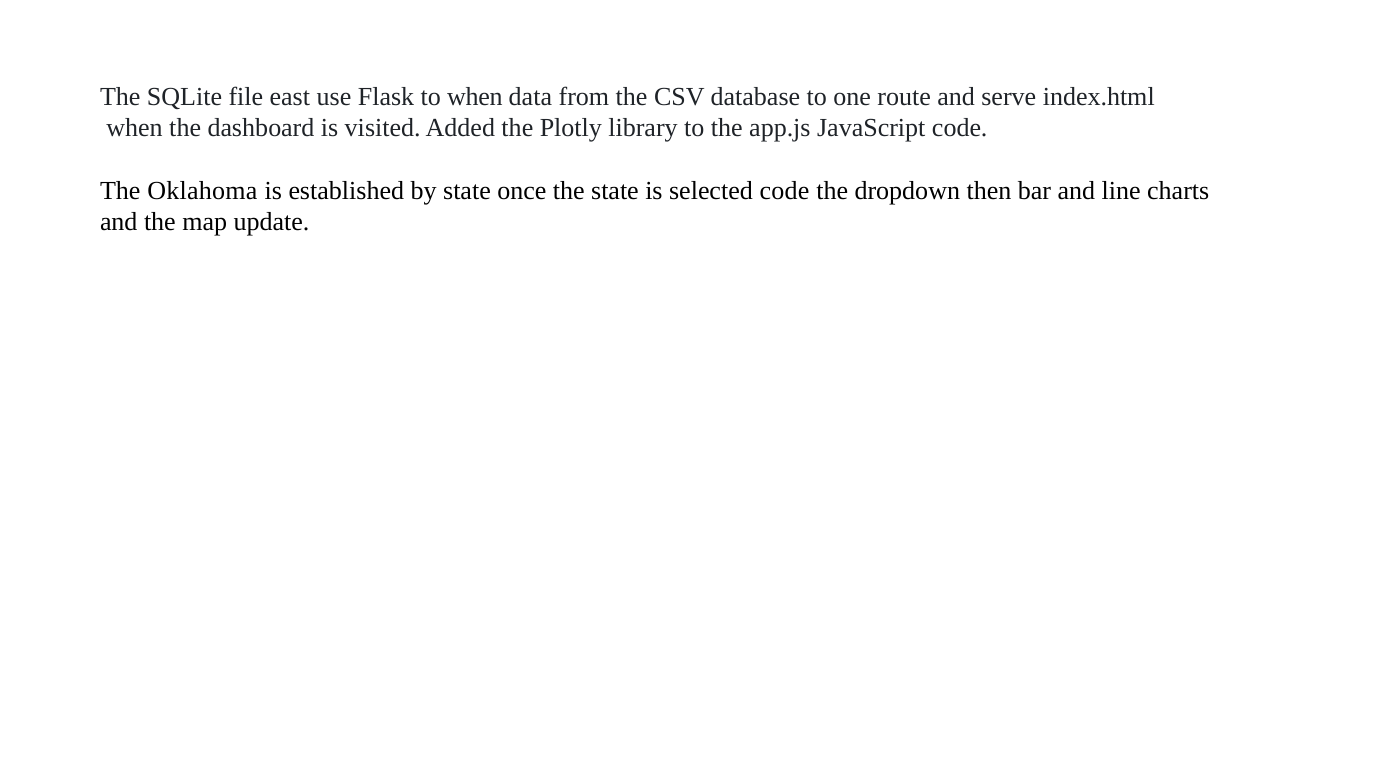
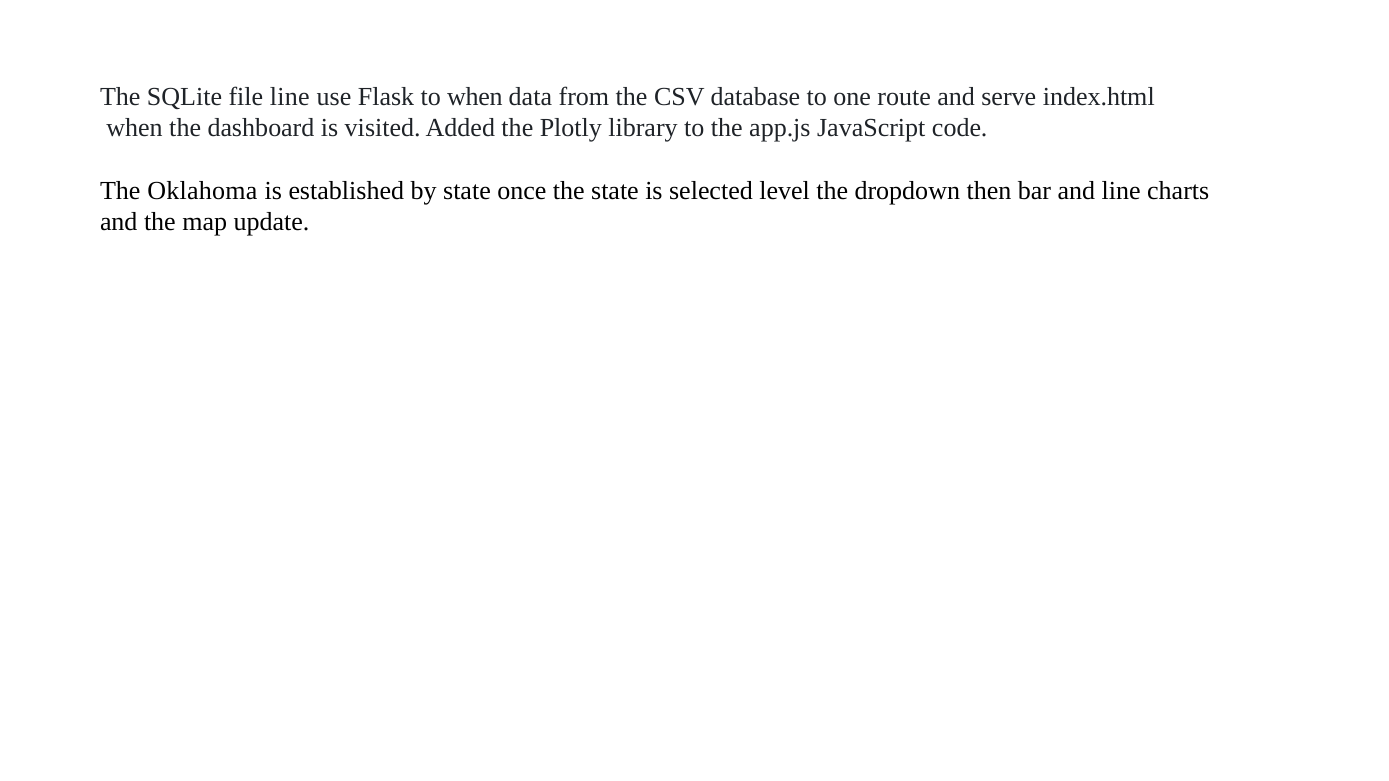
file east: east -> line
selected code: code -> level
